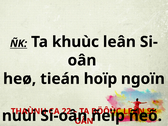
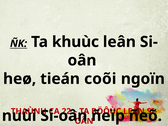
hoïp: hoïp -> coõi
